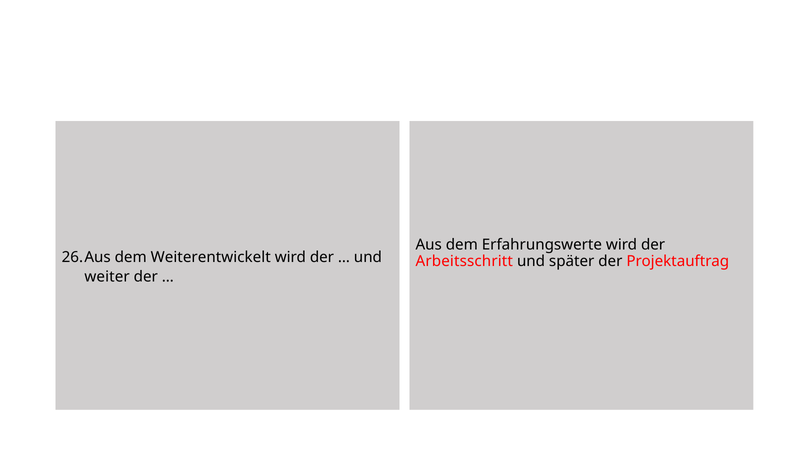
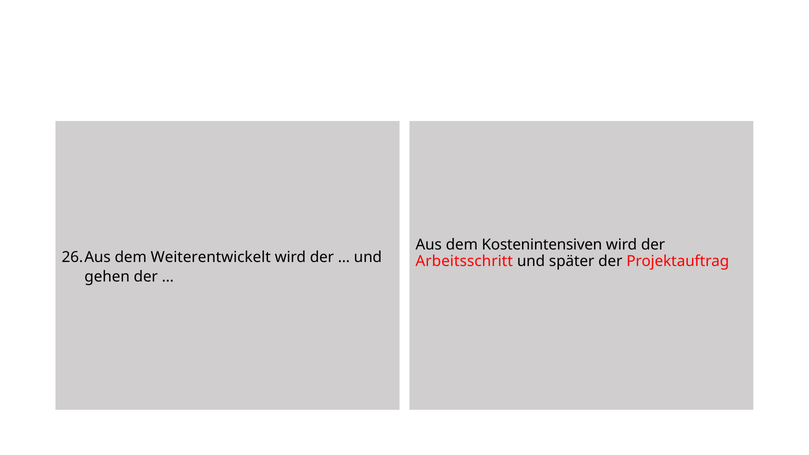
Erfahrungswerte: Erfahrungswerte -> Kostenintensiven
weiter: weiter -> gehen
